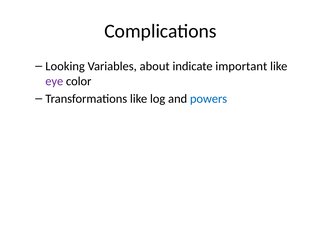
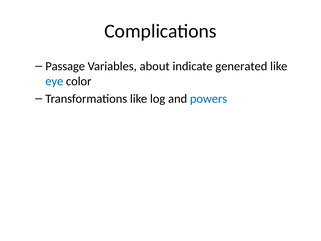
Looking: Looking -> Passage
important: important -> generated
eye colour: purple -> blue
